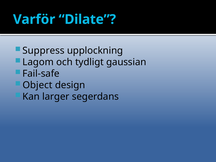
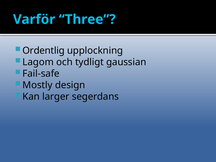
Dilate: Dilate -> Three
Suppress: Suppress -> Ordentlig
Object: Object -> Mostly
